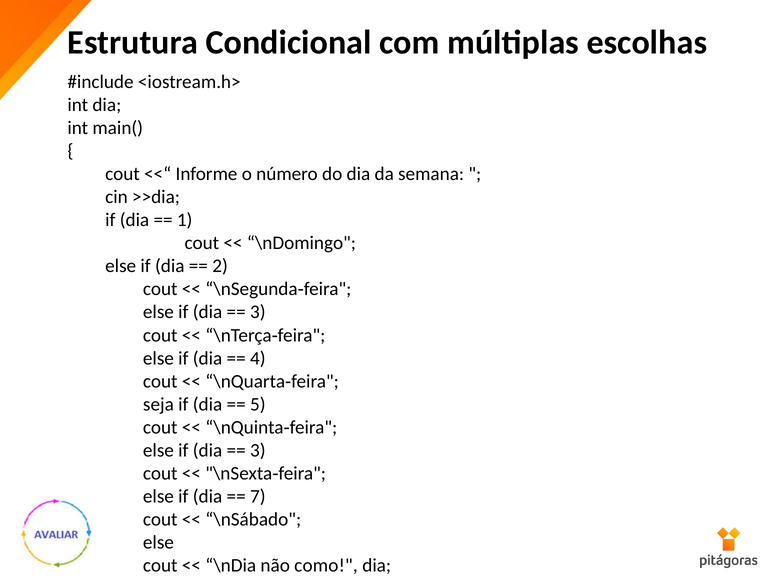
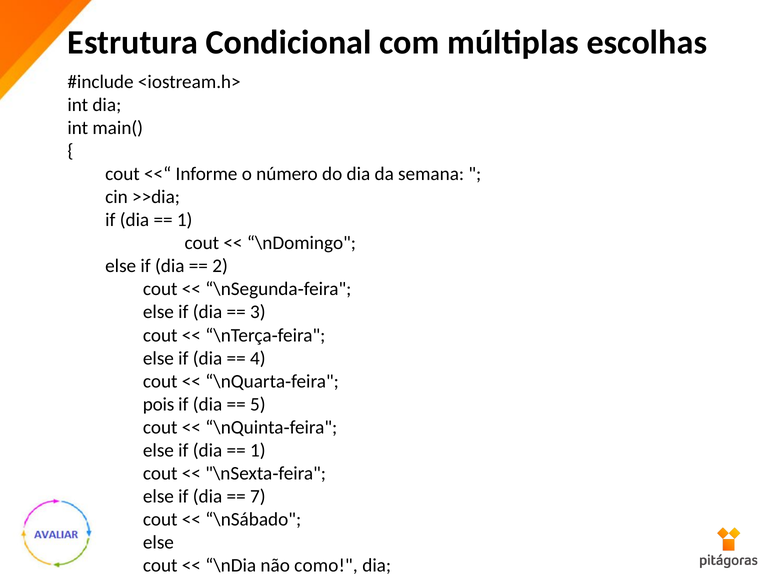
seja: seja -> pois
3 at (258, 450): 3 -> 1
